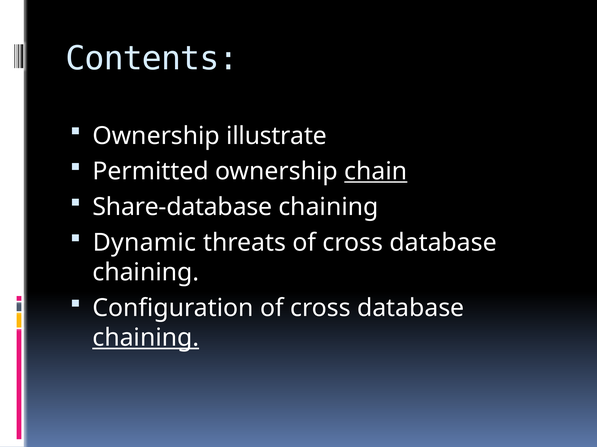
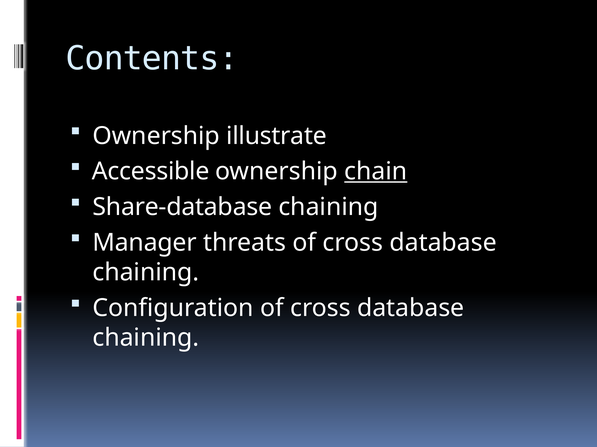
Permitted: Permitted -> Accessible
Dynamic: Dynamic -> Manager
chaining at (146, 338) underline: present -> none
